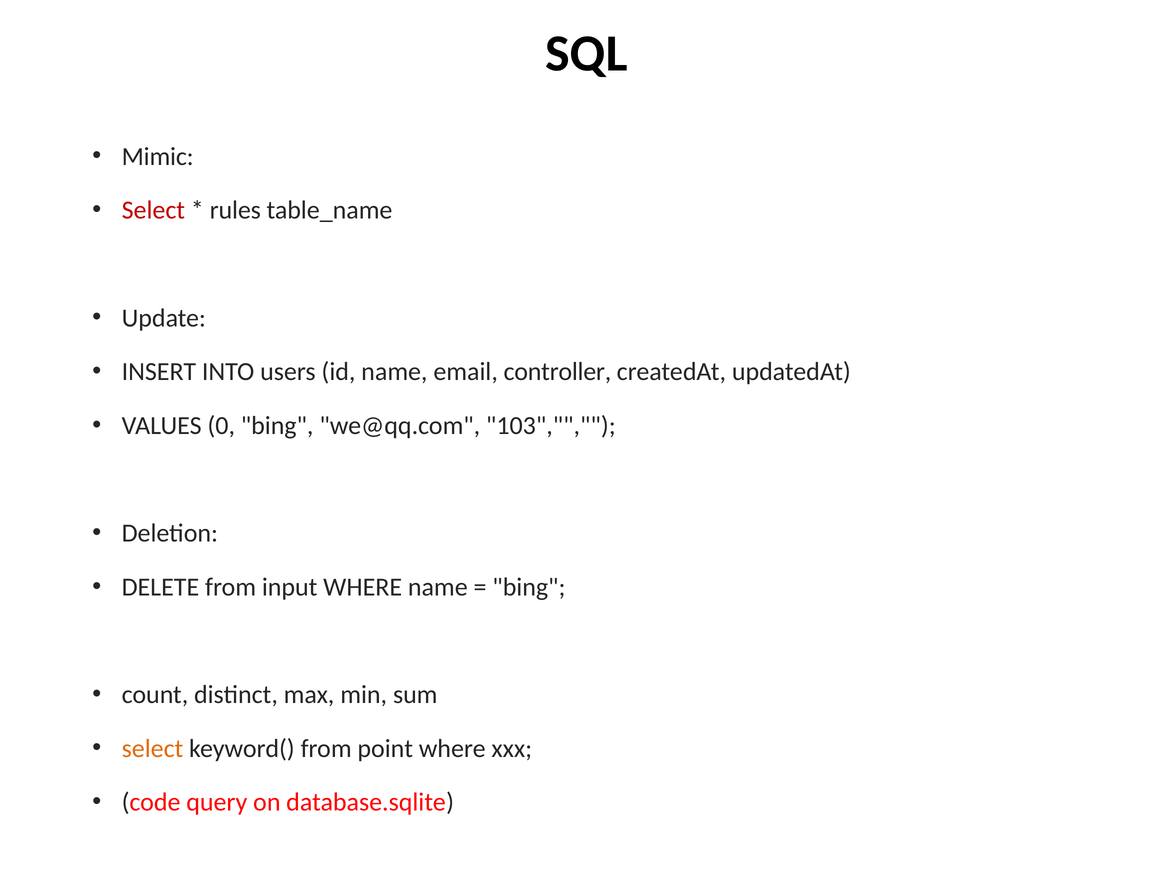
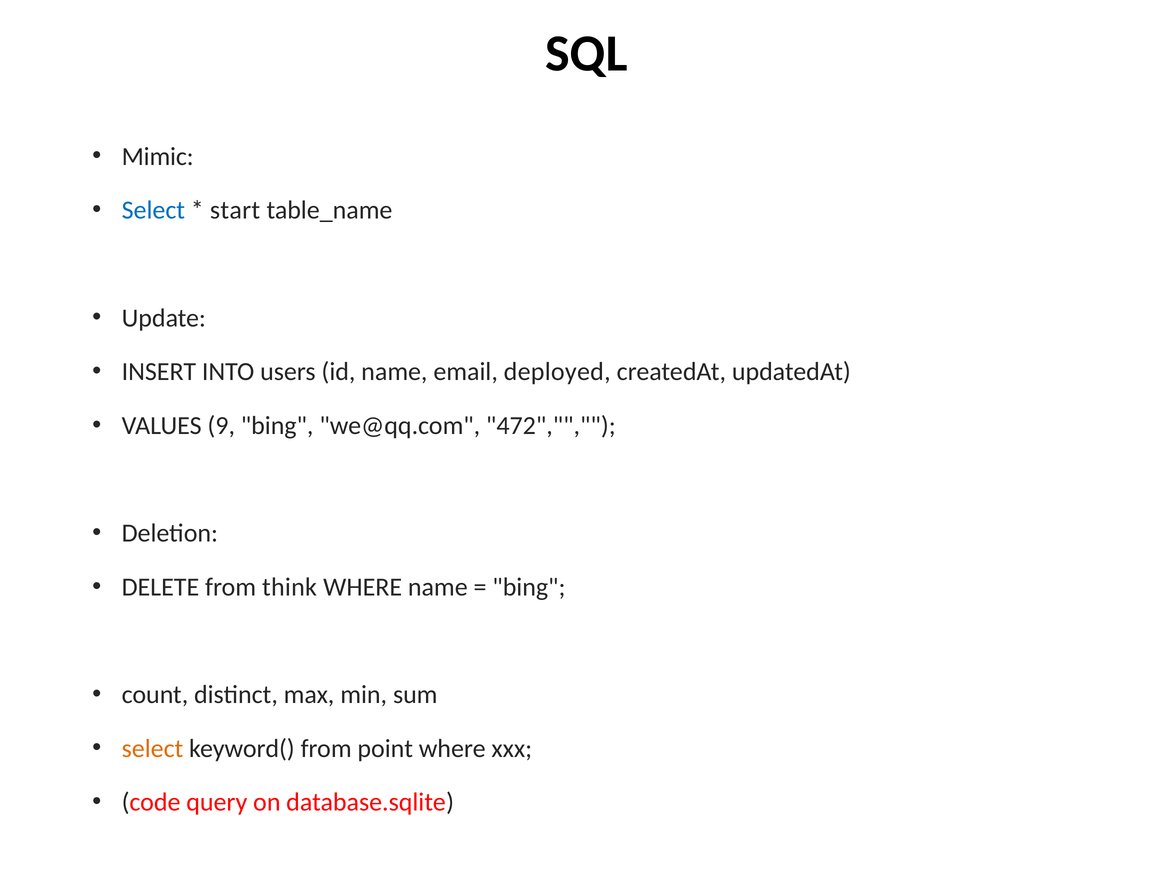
Select at (153, 210) colour: red -> blue
rules: rules -> start
controller: controller -> deployed
0: 0 -> 9
103: 103 -> 472
input: input -> think
